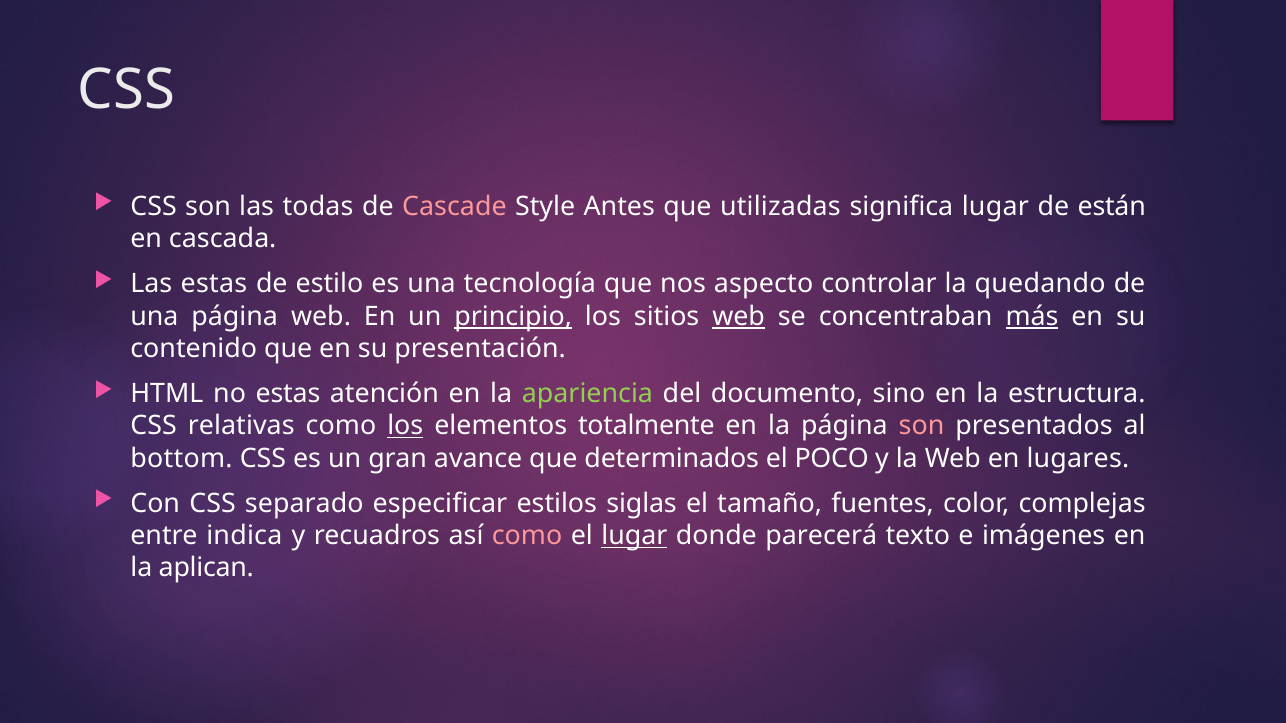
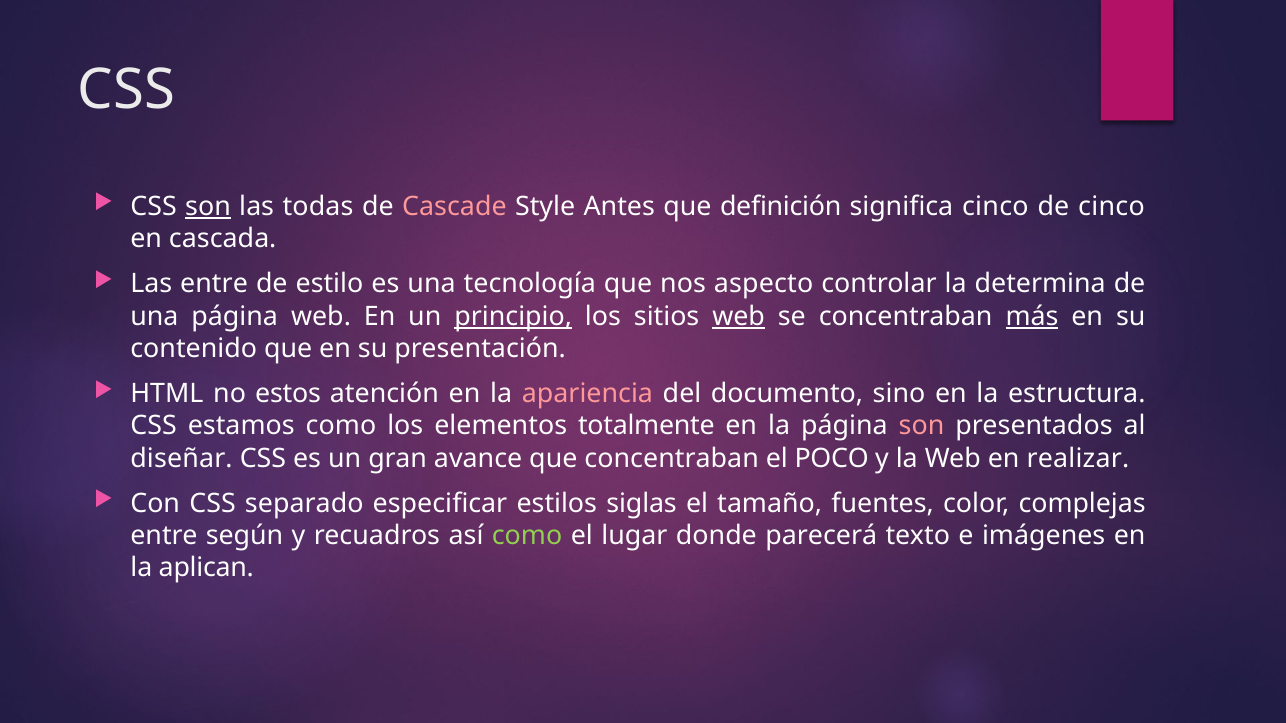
son at (208, 206) underline: none -> present
utilizadas: utilizadas -> definición
significa lugar: lugar -> cinco
de están: están -> cinco
Las estas: estas -> entre
quedando: quedando -> determina
no estas: estas -> estos
apariencia colour: light green -> pink
relativas: relativas -> estamos
los at (405, 426) underline: present -> none
bottom: bottom -> diseñar
que determinados: determinados -> concentraban
lugares: lugares -> realizar
indica: indica -> según
como at (527, 536) colour: pink -> light green
lugar at (634, 536) underline: present -> none
